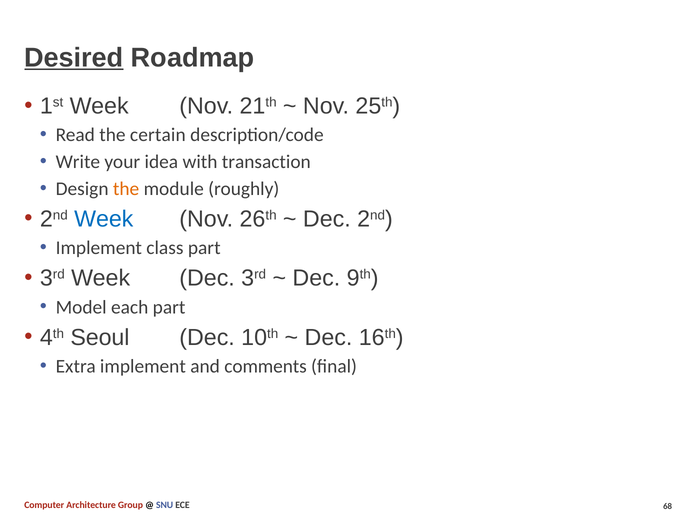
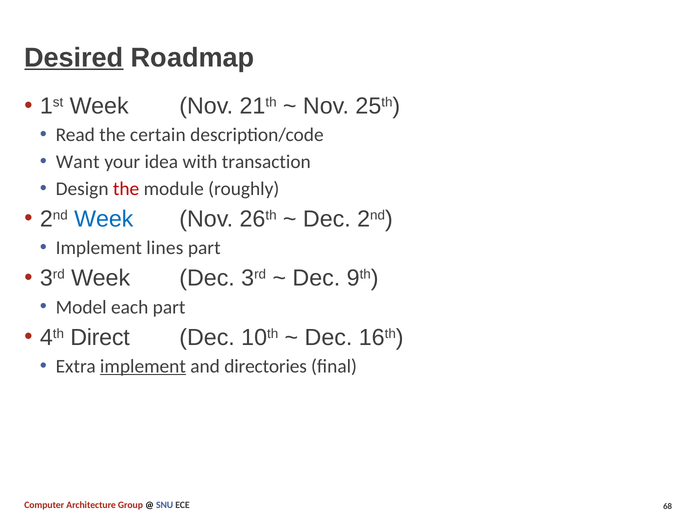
Write: Write -> Want
the at (126, 189) colour: orange -> red
class: class -> lines
Seoul: Seoul -> Direct
implement at (143, 366) underline: none -> present
comments: comments -> directories
